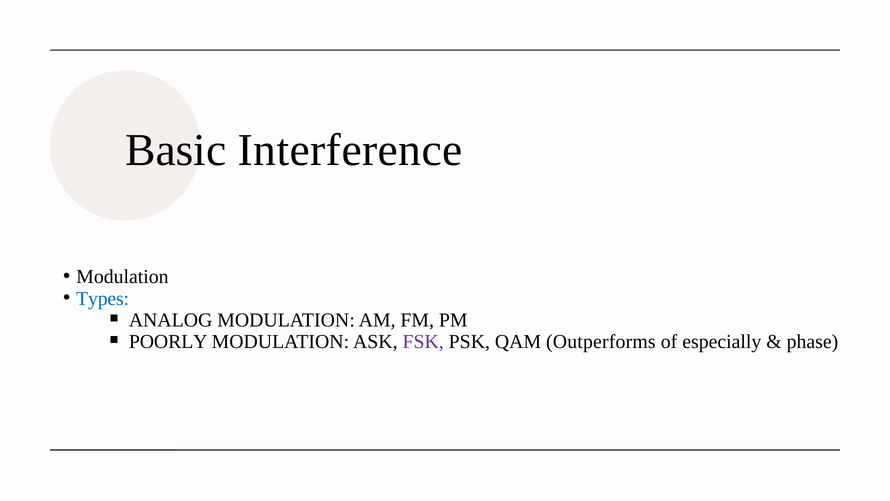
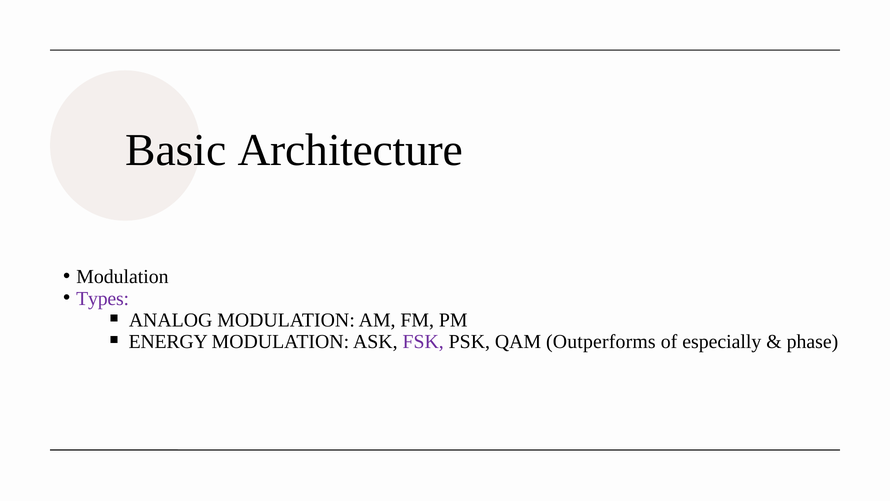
Interference: Interference -> Architecture
Types colour: blue -> purple
POORLY: POORLY -> ENERGY
